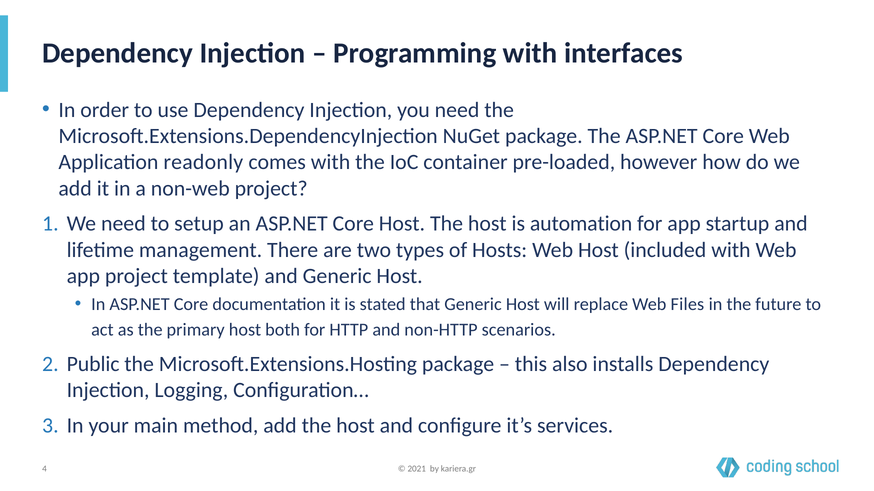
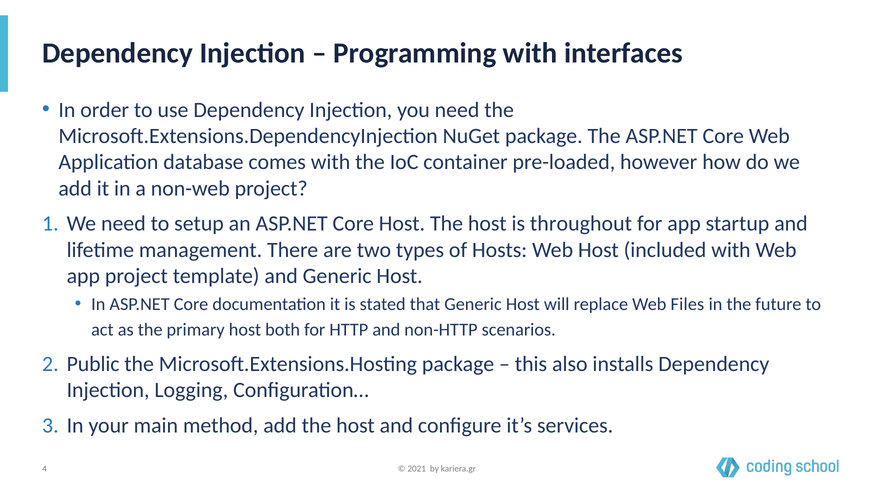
readonly: readonly -> database
automation: automation -> throughout
